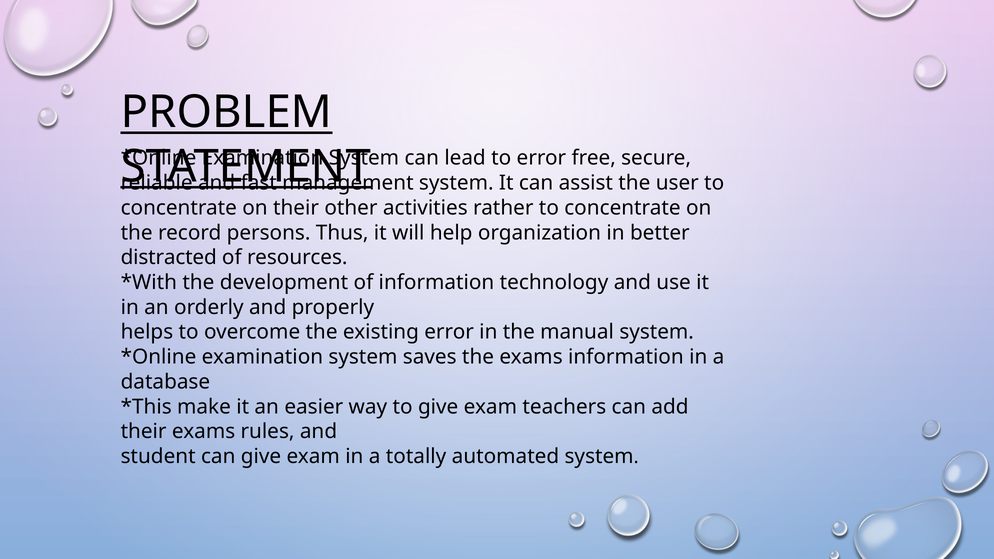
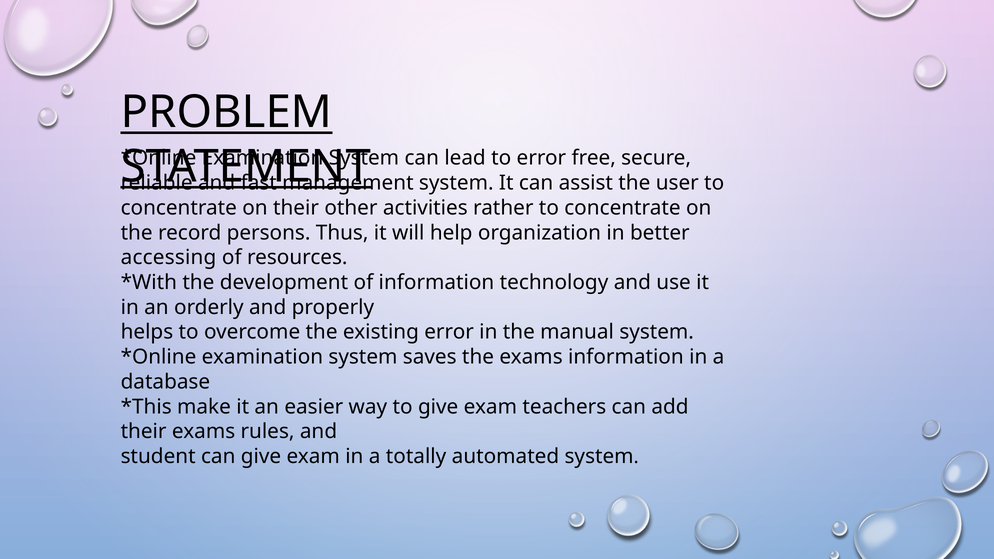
distracted: distracted -> accessing
